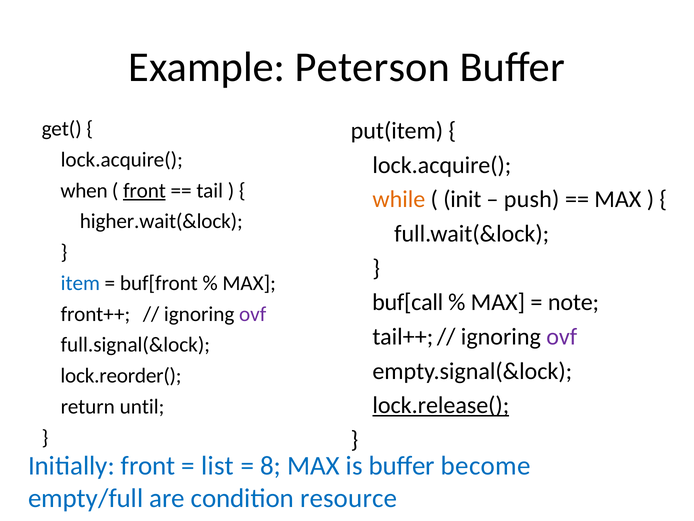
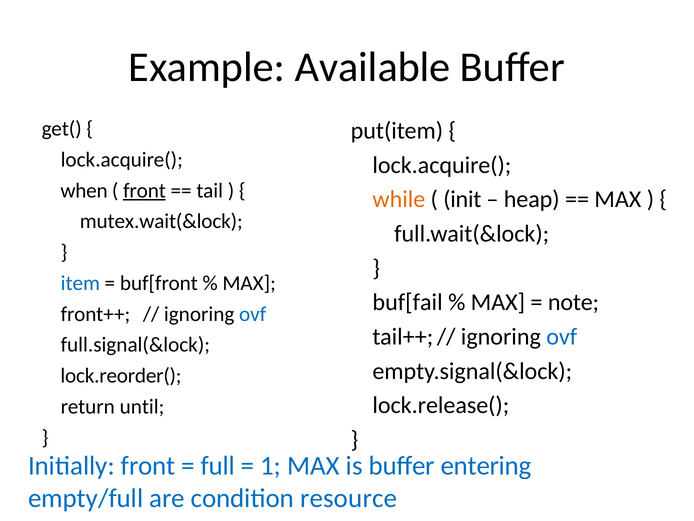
Peterson: Peterson -> Available
push: push -> heap
higher.wait(&lock: higher.wait(&lock -> mutex.wait(&lock
buf[call: buf[call -> buf[fail
ovf at (253, 314) colour: purple -> blue
ovf at (562, 336) colour: purple -> blue
lock.release( underline: present -> none
list: list -> full
8: 8 -> 1
become: become -> entering
